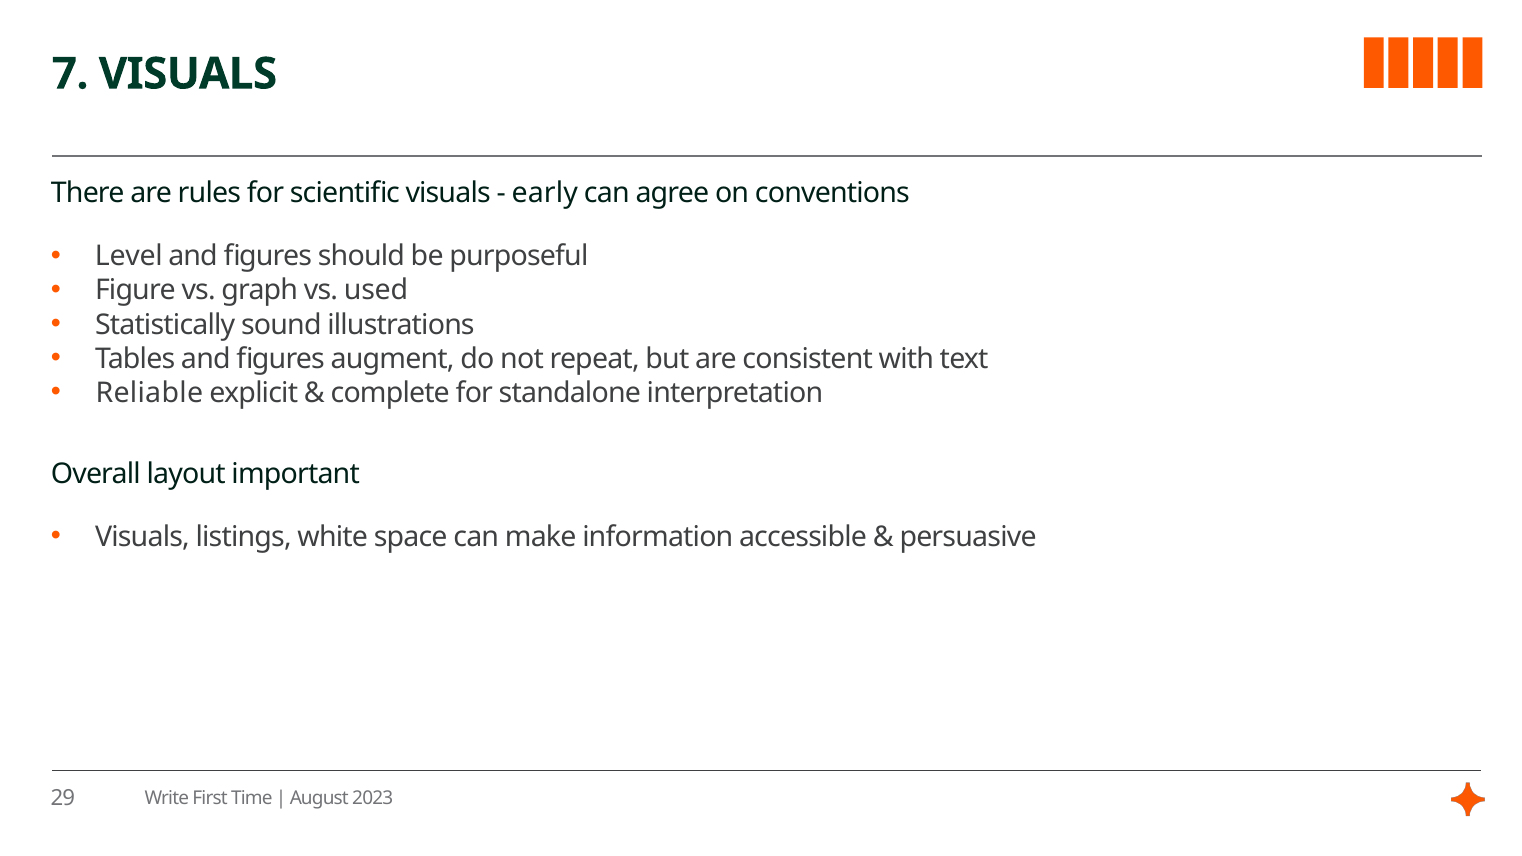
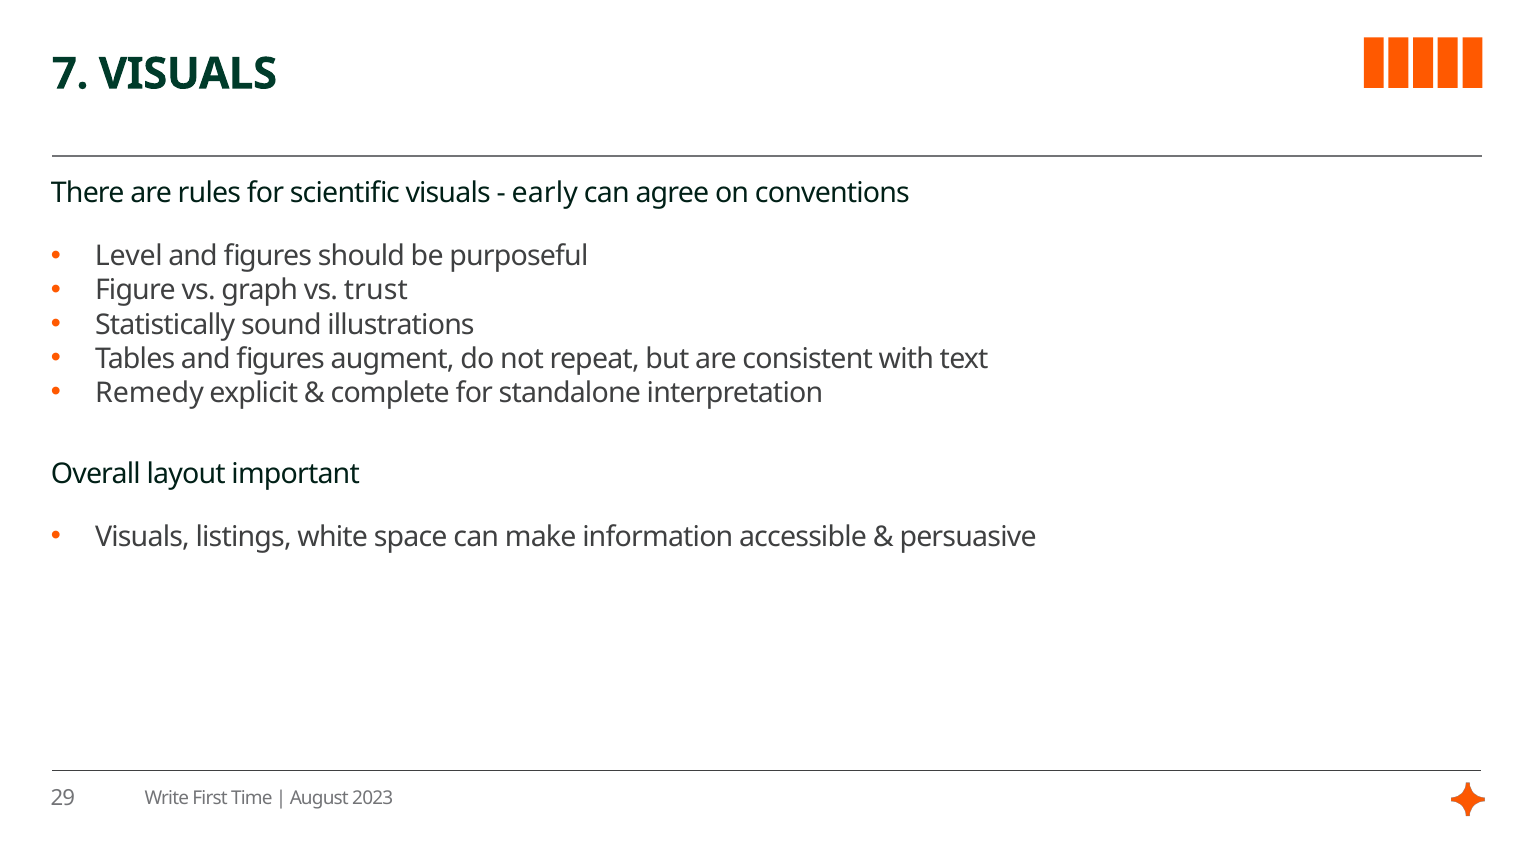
used: used -> trust
Reliable: Reliable -> Remedy
